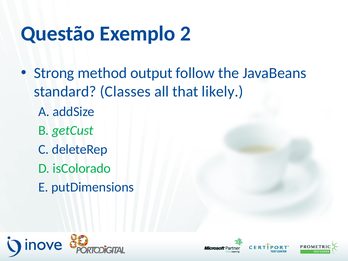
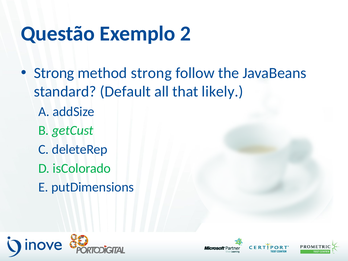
method output: output -> strong
Classes: Classes -> Default
